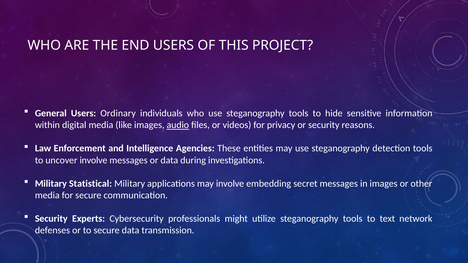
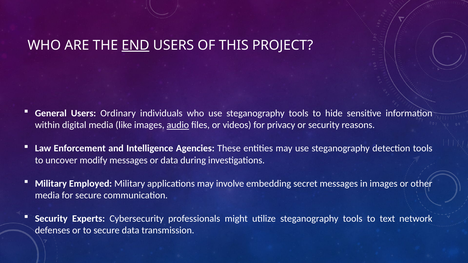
END underline: none -> present
uncover involve: involve -> modify
Statistical: Statistical -> Employed
